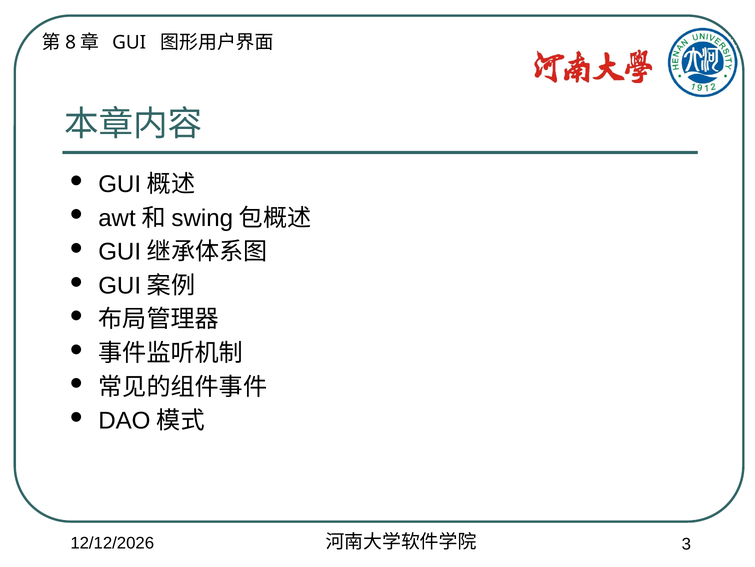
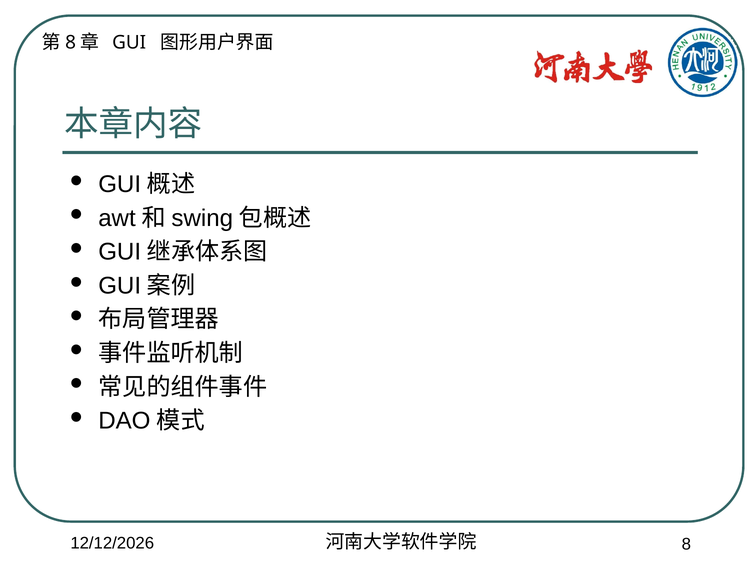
3: 3 -> 8
